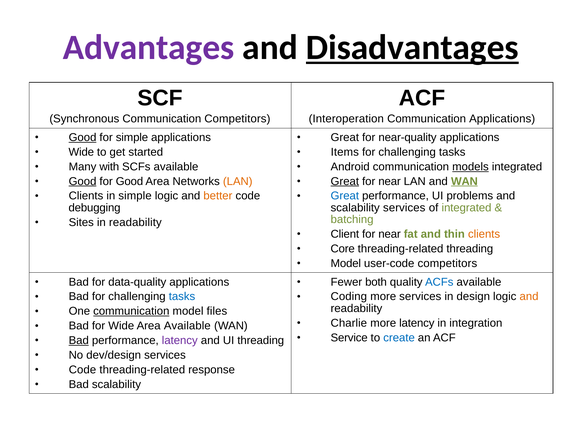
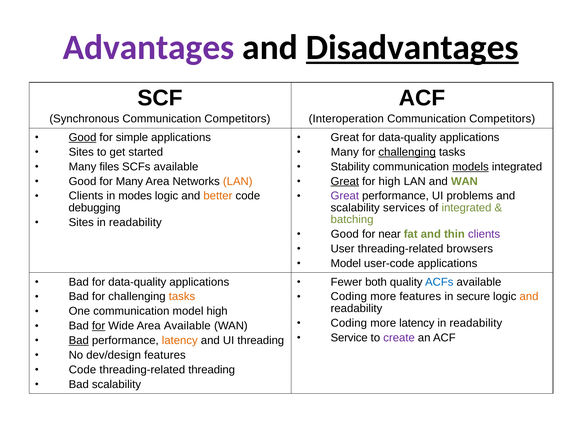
Applications at (502, 119): Applications -> Competitors
Great for near-quality: near-quality -> data-quality
Wide at (81, 152): Wide -> Sites
Items at (345, 152): Items -> Many
challenging at (407, 152) underline: none -> present
with: with -> files
Android: Android -> Stability
Good at (83, 181) underline: present -> none
for Good: Good -> Many
near at (390, 181): near -> high
WAN at (464, 181) underline: present -> none
in simple: simple -> modes
Great at (345, 196) colour: blue -> purple
Client at (345, 234): Client -> Good
clients at (484, 234) colour: orange -> purple
Core: Core -> User
threading-related threading: threading -> browsers
user-code competitors: competitors -> applications
tasks at (182, 297) colour: blue -> orange
more services: services -> features
design: design -> secure
communication at (131, 312) underline: present -> none
model files: files -> high
Charlie at (349, 323): Charlie -> Coding
integration at (476, 323): integration -> readability
for at (99, 326) underline: none -> present
create colour: blue -> purple
latency at (180, 341) colour: purple -> orange
dev/design services: services -> features
threading-related response: response -> threading
